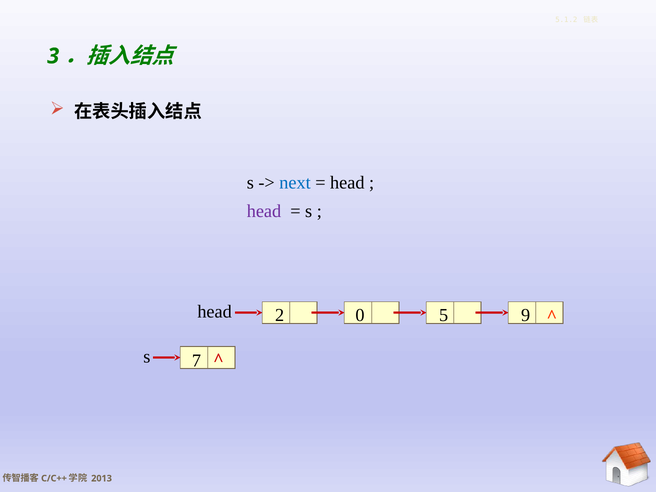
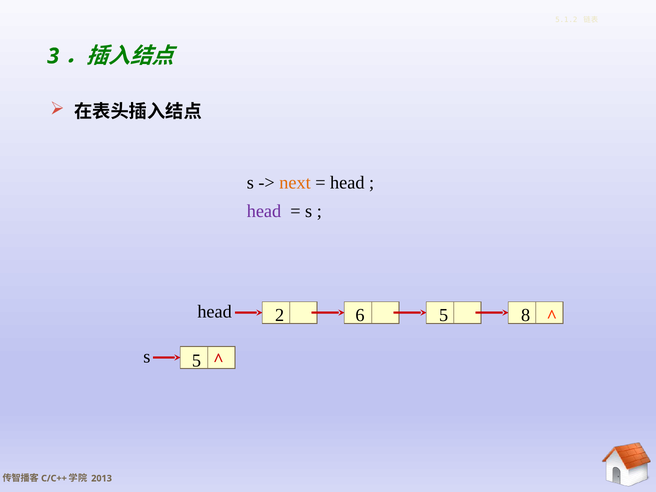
next colour: blue -> orange
0: 0 -> 6
9: 9 -> 8
s 7: 7 -> 5
